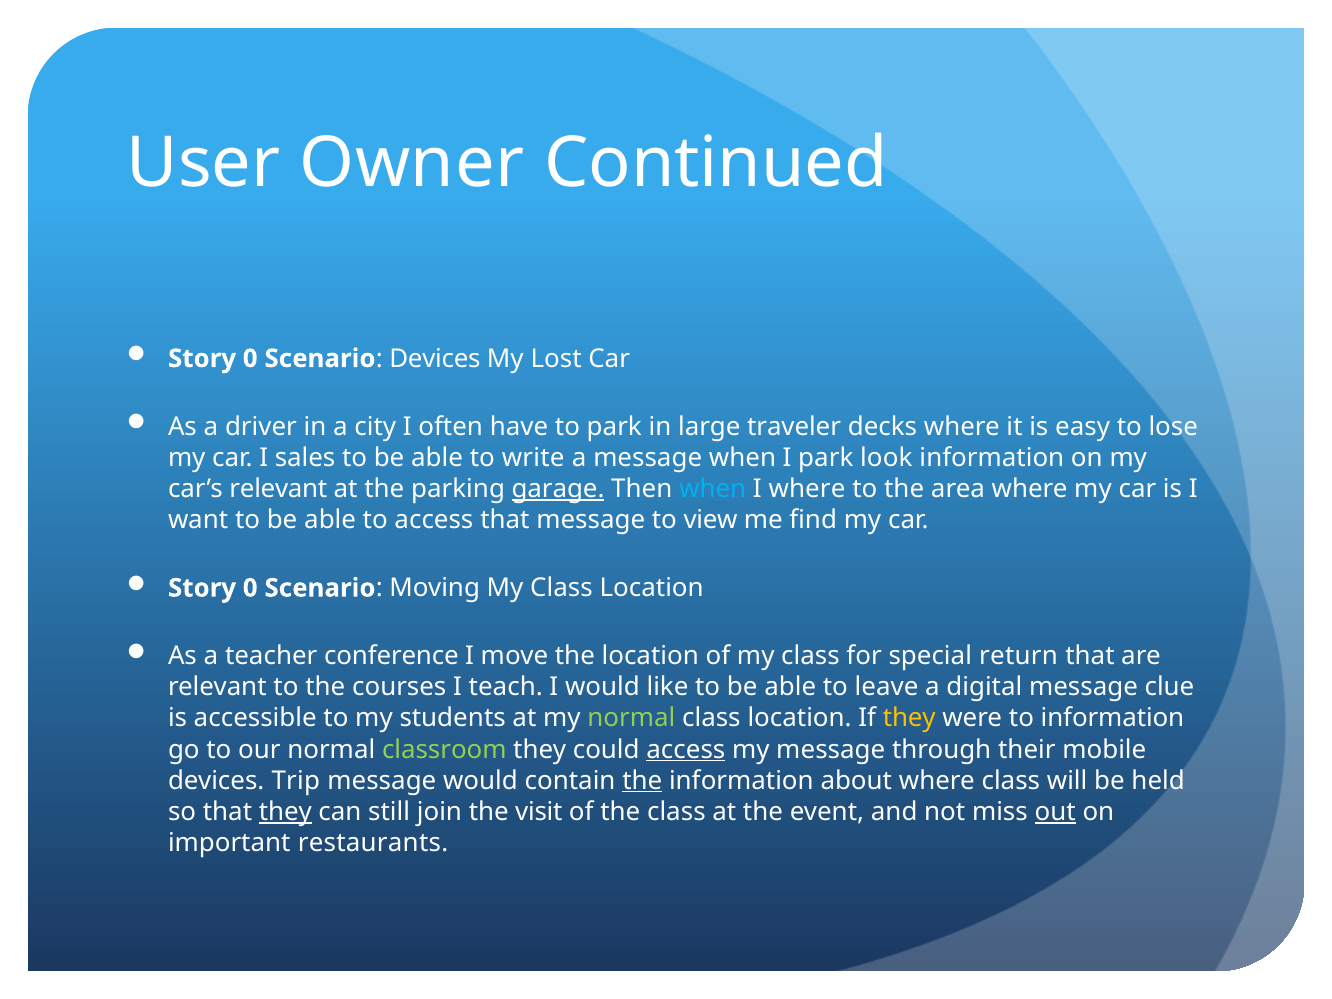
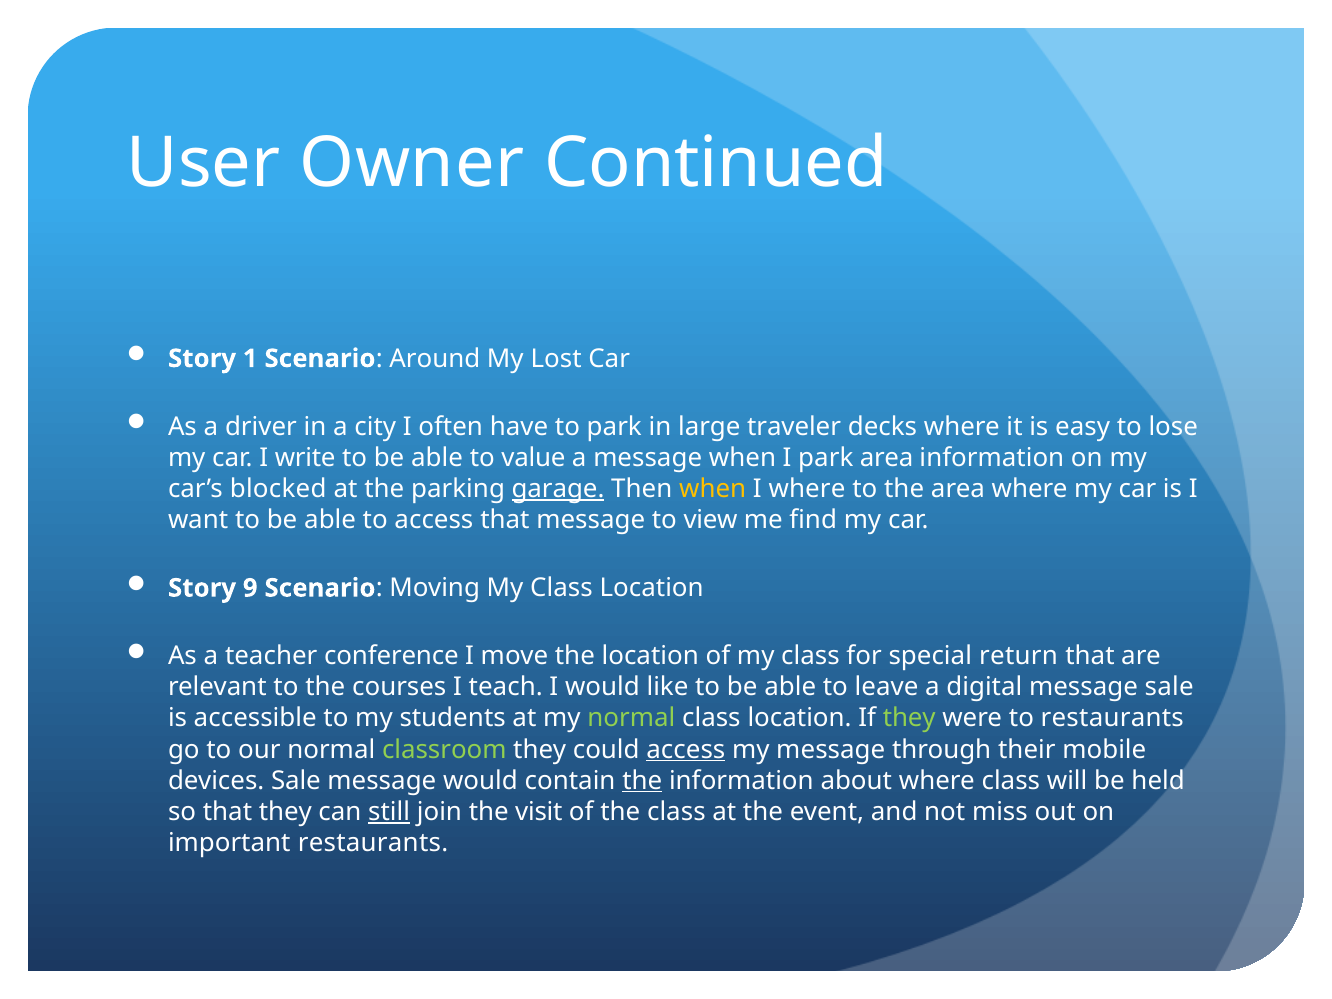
0 at (250, 359): 0 -> 1
Scenario Devices: Devices -> Around
sales: sales -> write
write: write -> value
park look: look -> area
car’s relevant: relevant -> blocked
when at (713, 489) colour: light blue -> yellow
0 at (250, 588): 0 -> 9
message clue: clue -> sale
they at (909, 718) colour: yellow -> light green
to information: information -> restaurants
devices Trip: Trip -> Sale
they at (285, 812) underline: present -> none
still underline: none -> present
out underline: present -> none
